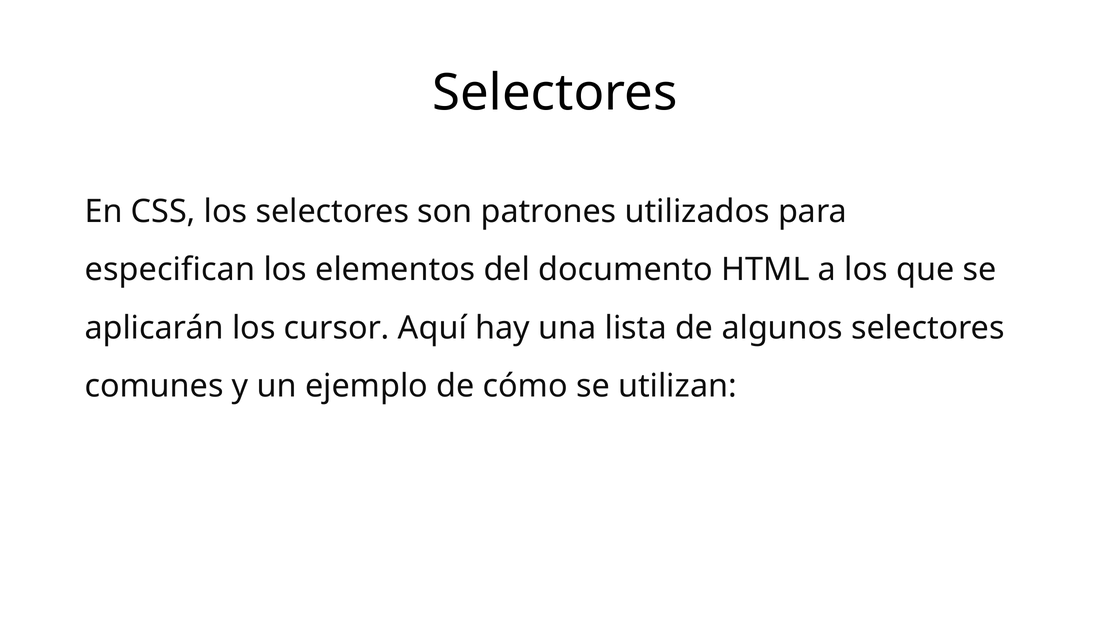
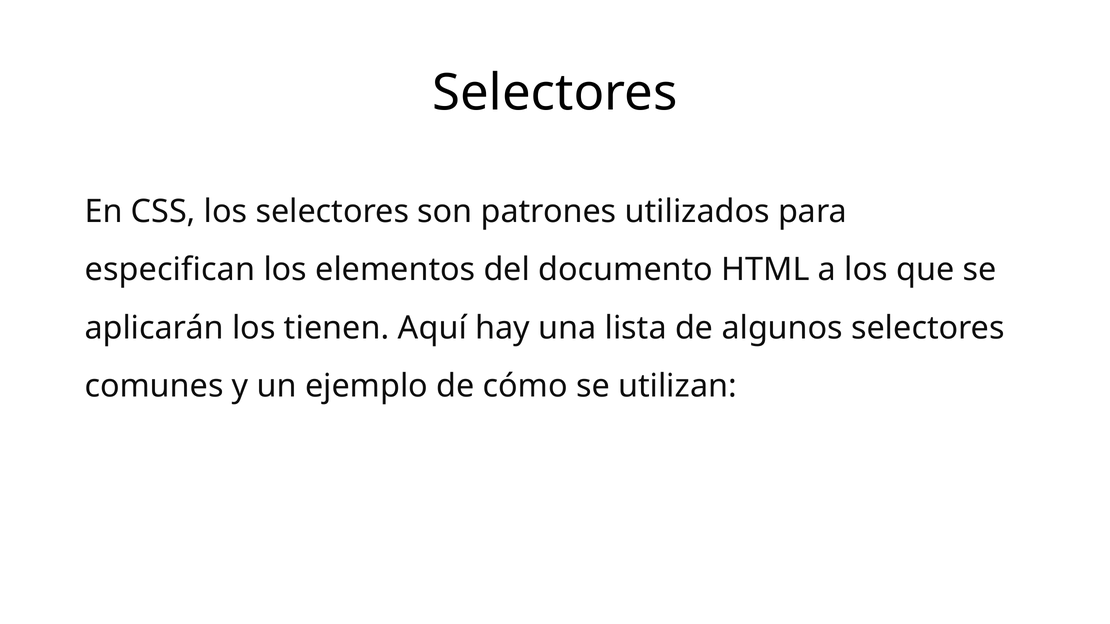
cursor: cursor -> tienen
